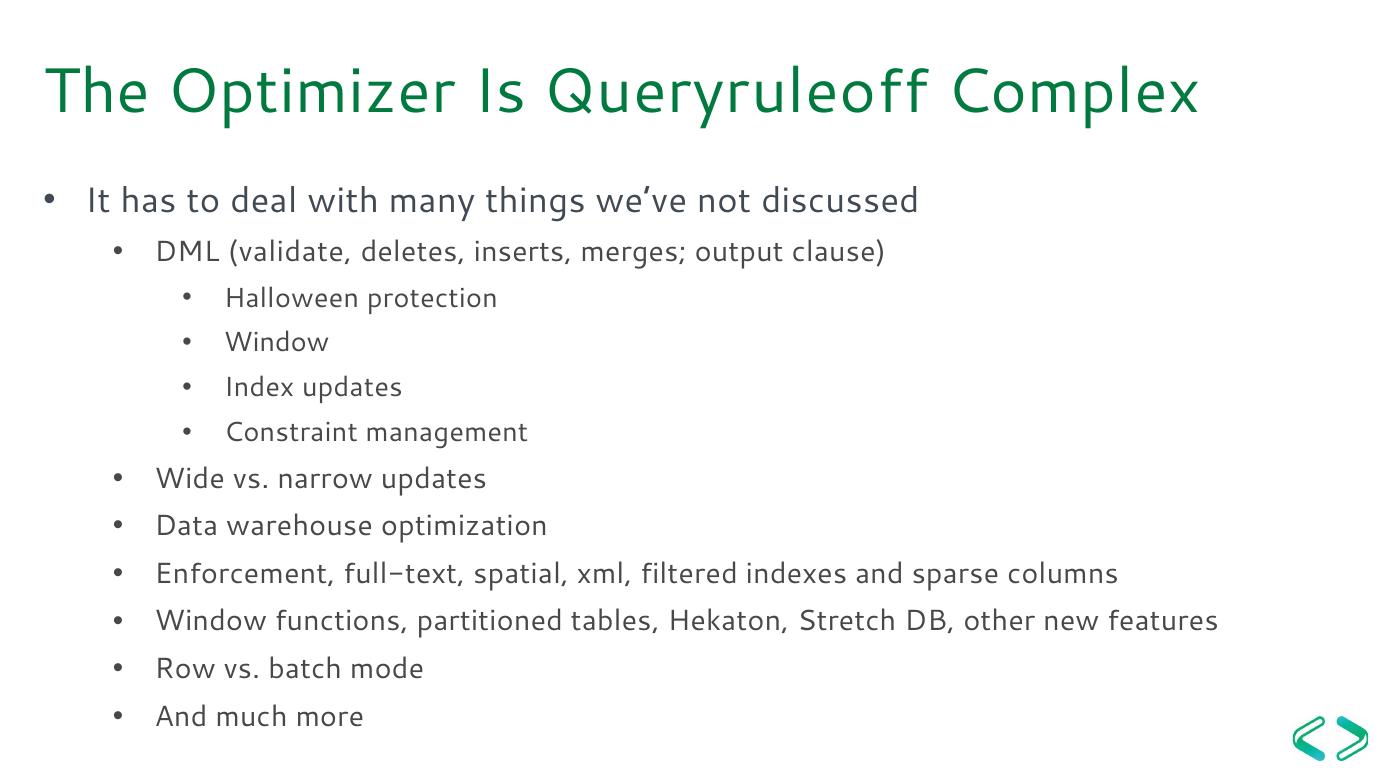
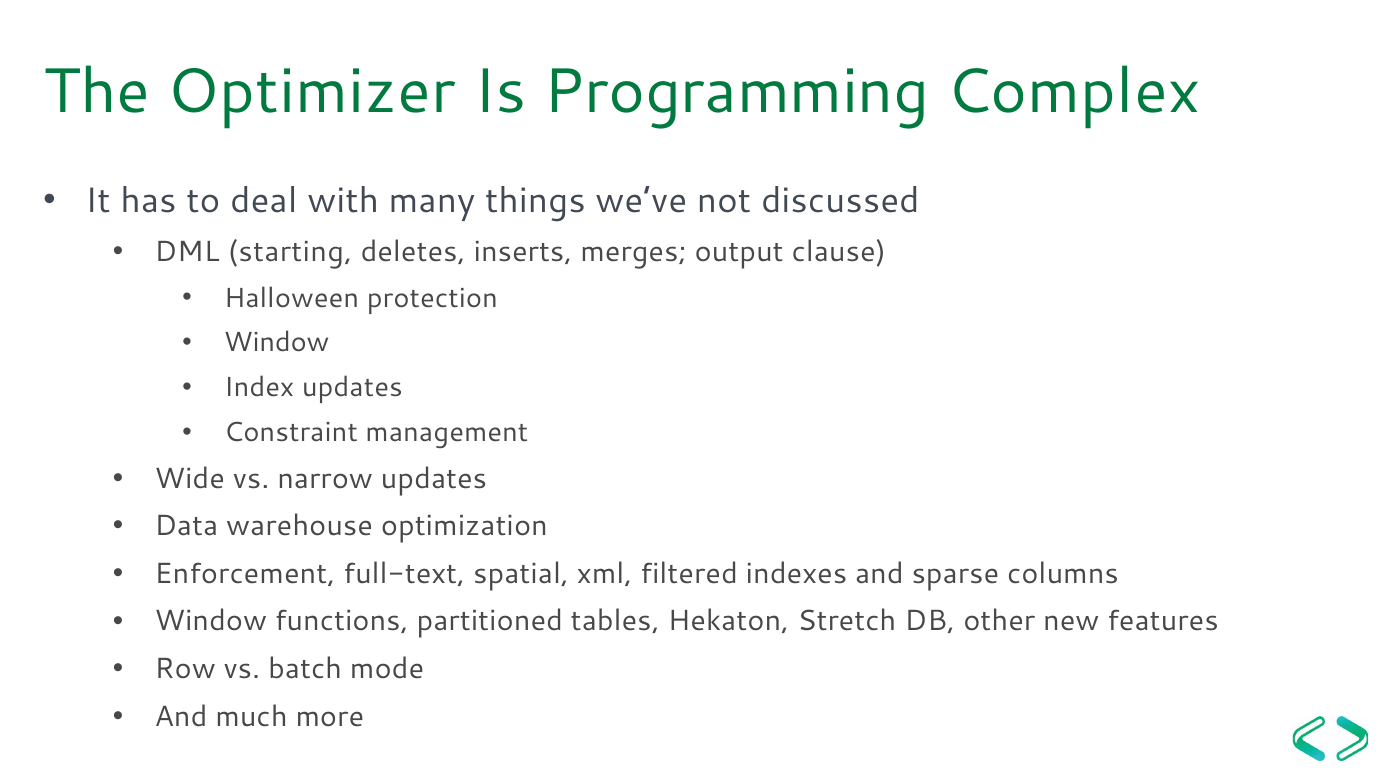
Queryruleoff: Queryruleoff -> Programming
validate: validate -> starting
